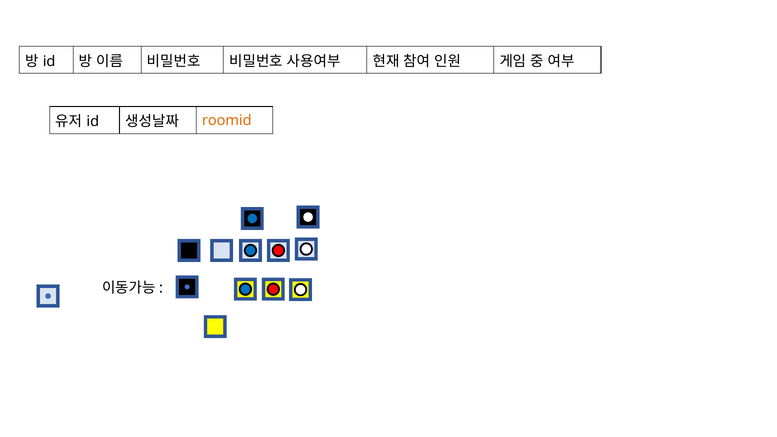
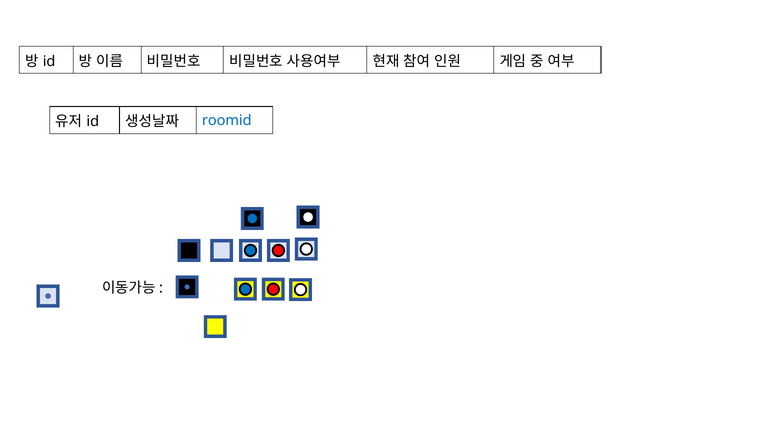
roomid colour: orange -> blue
